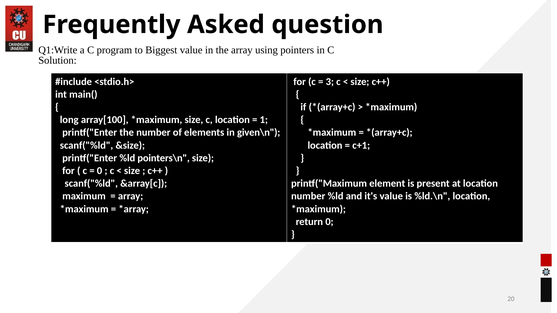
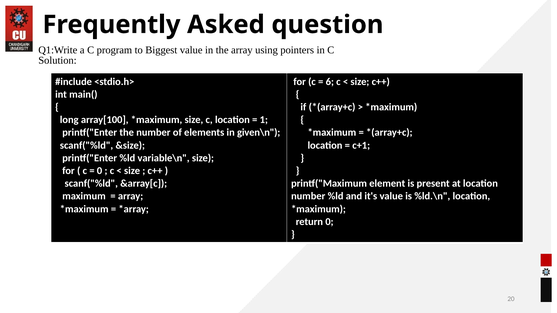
3: 3 -> 6
pointers\n: pointers\n -> variable\n
